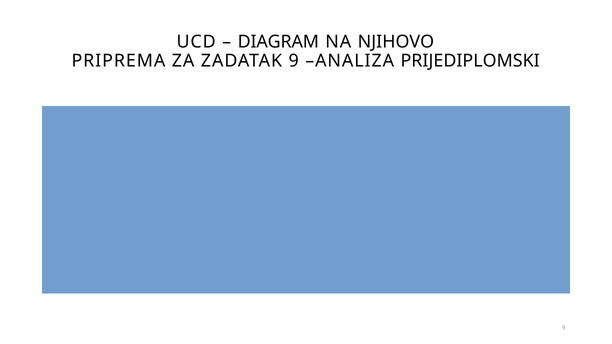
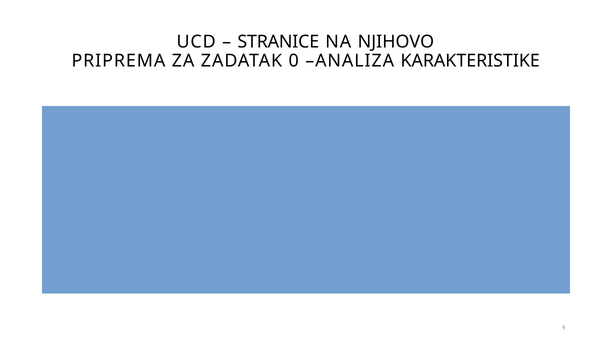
DIAGRAM: DIAGRAM -> STRANICE
ZADATAK 9: 9 -> 0
PRIJEDIPLOMSKI: PRIJEDIPLOMSKI -> KARAKTERISTIKE
